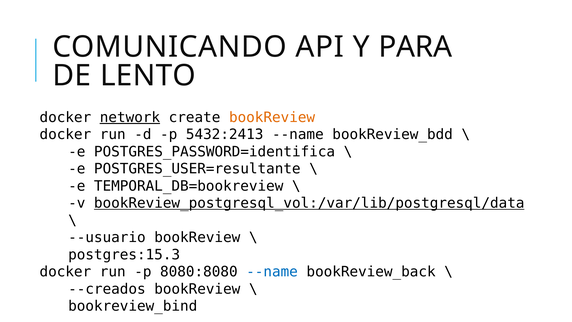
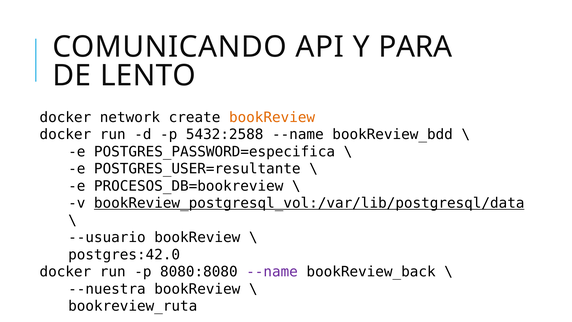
network underline: present -> none
5432:2413: 5432:2413 -> 5432:2588
POSTGRES_PASSWORD=identifica: POSTGRES_PASSWORD=identifica -> POSTGRES_PASSWORD=especifica
TEMPORAL_DB=bookreview: TEMPORAL_DB=bookreview -> PROCESOS_DB=bookreview
postgres:15.3: postgres:15.3 -> postgres:42.0
--name at (272, 272) colour: blue -> purple
--creados: --creados -> --nuestra
bookreview_bind: bookreview_bind -> bookreview_ruta
